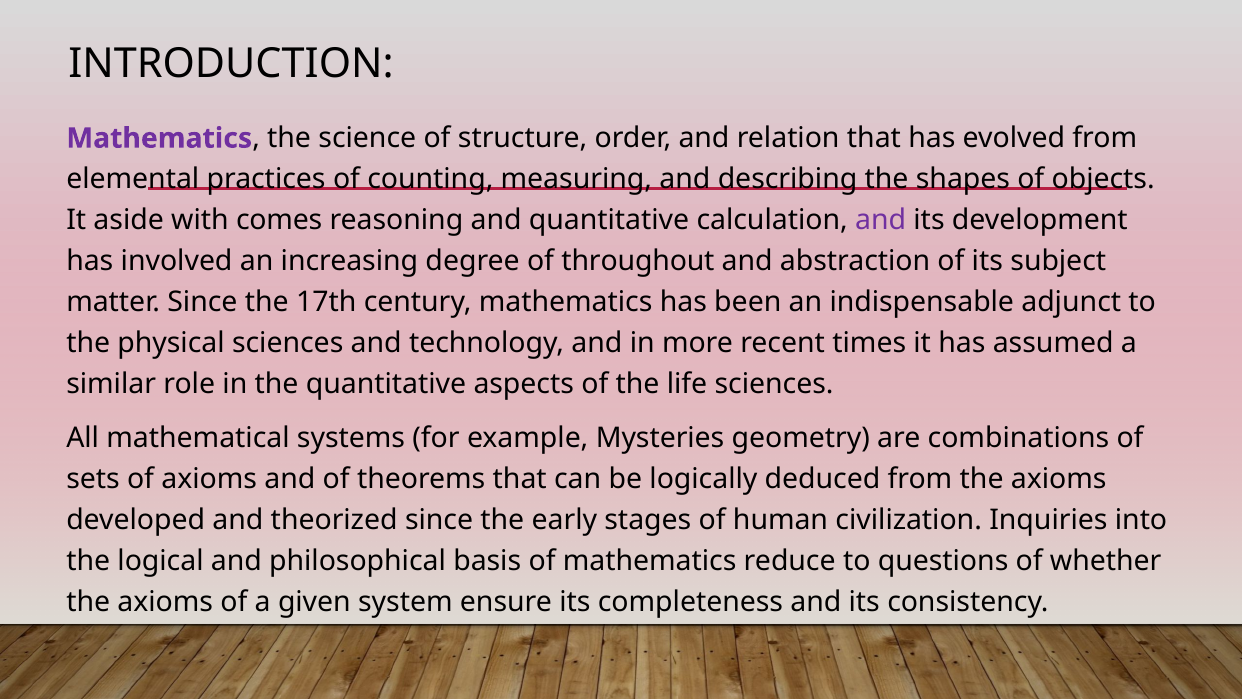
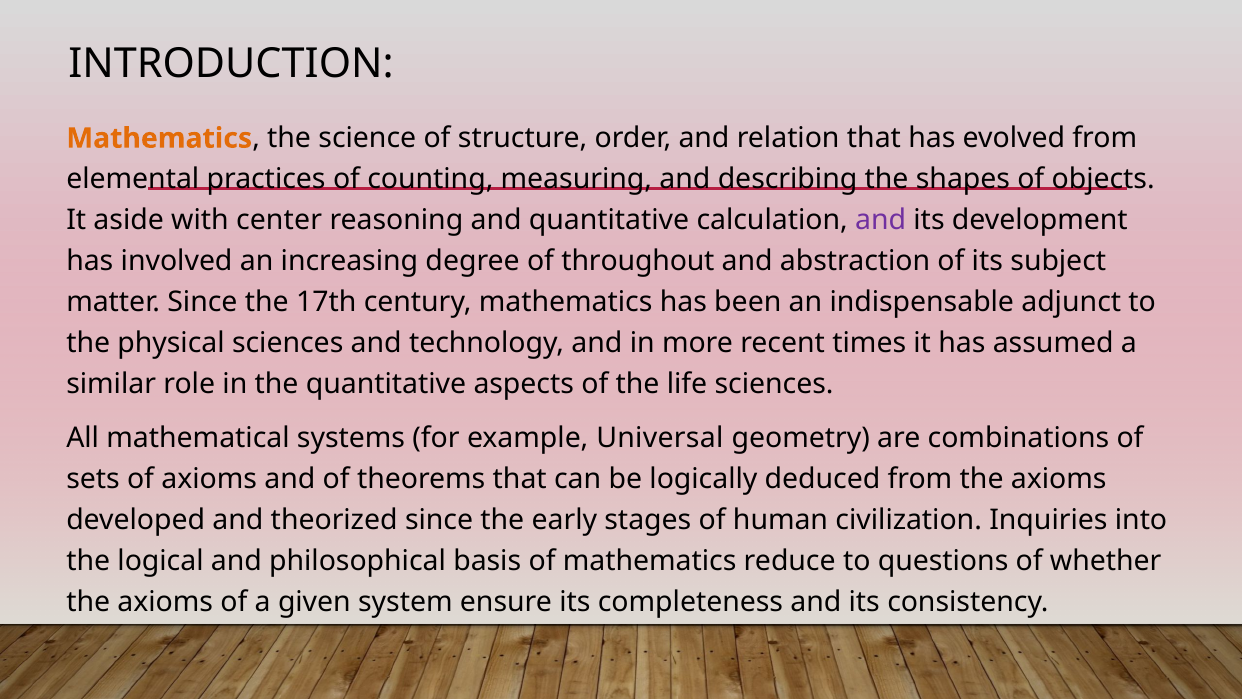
Mathematics at (159, 138) colour: purple -> orange
comes: comes -> center
Mysteries: Mysteries -> Universal
